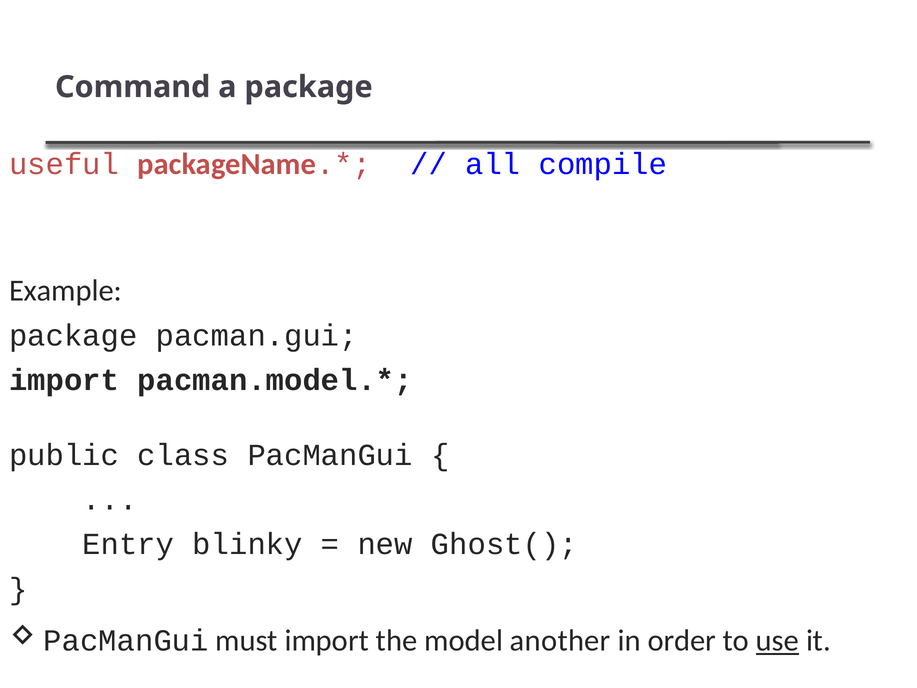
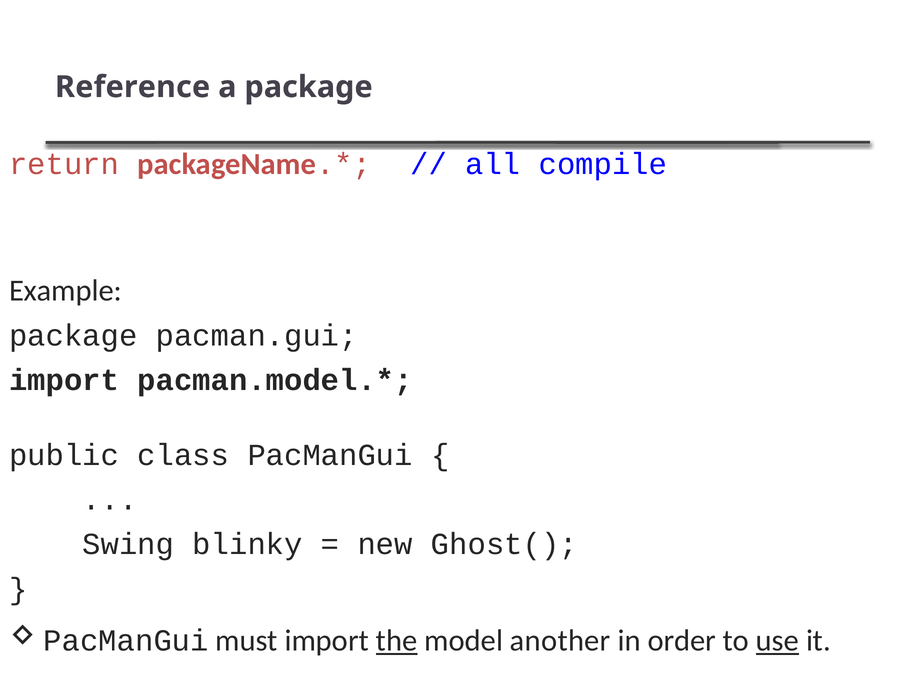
Command: Command -> Reference
useful: useful -> return
Entry: Entry -> Swing
the underline: none -> present
